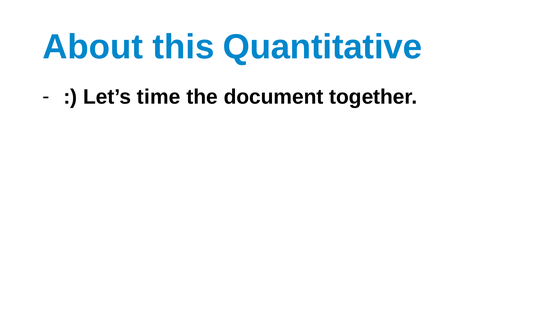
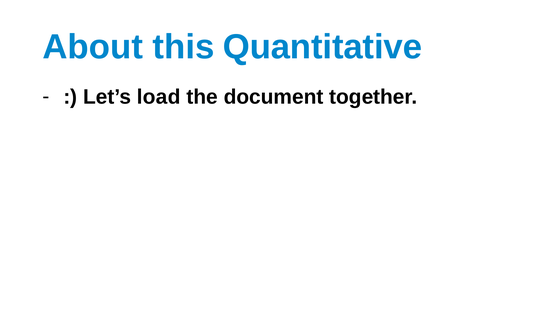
time: time -> load
